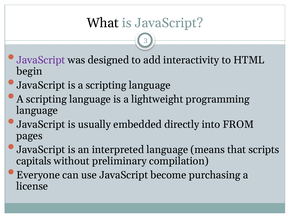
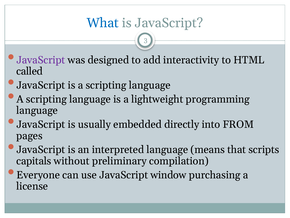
What colour: black -> blue
begin: begin -> called
become: become -> window
